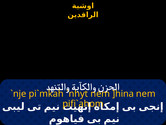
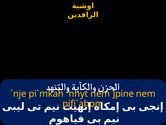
]hina: ]hina -> ]pine
